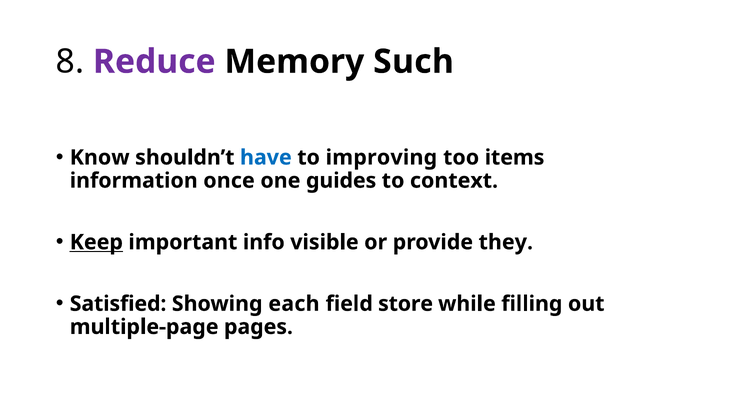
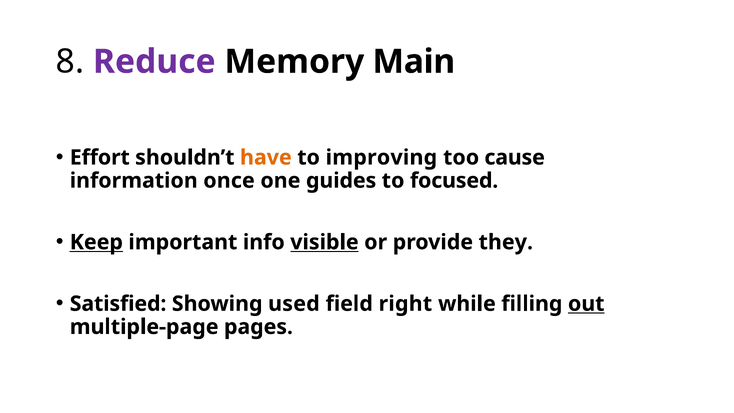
Such: Such -> Main
Know: Know -> Effort
have colour: blue -> orange
items: items -> cause
context: context -> focused
visible underline: none -> present
each: each -> used
store: store -> right
out underline: none -> present
